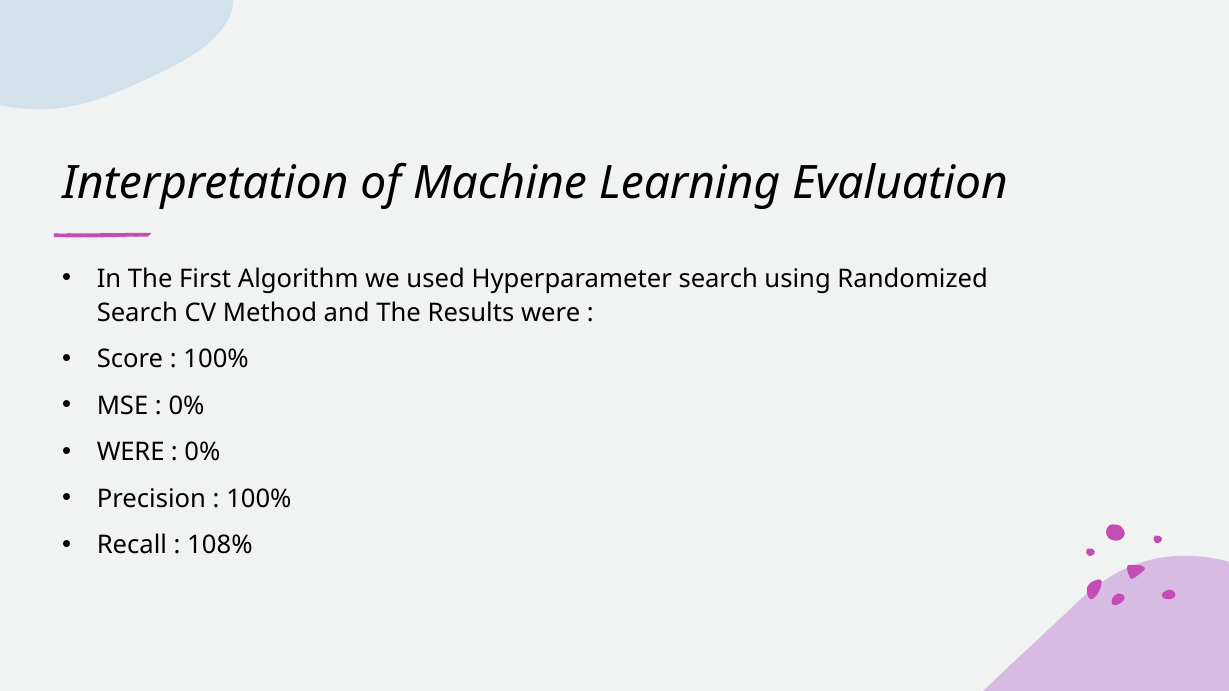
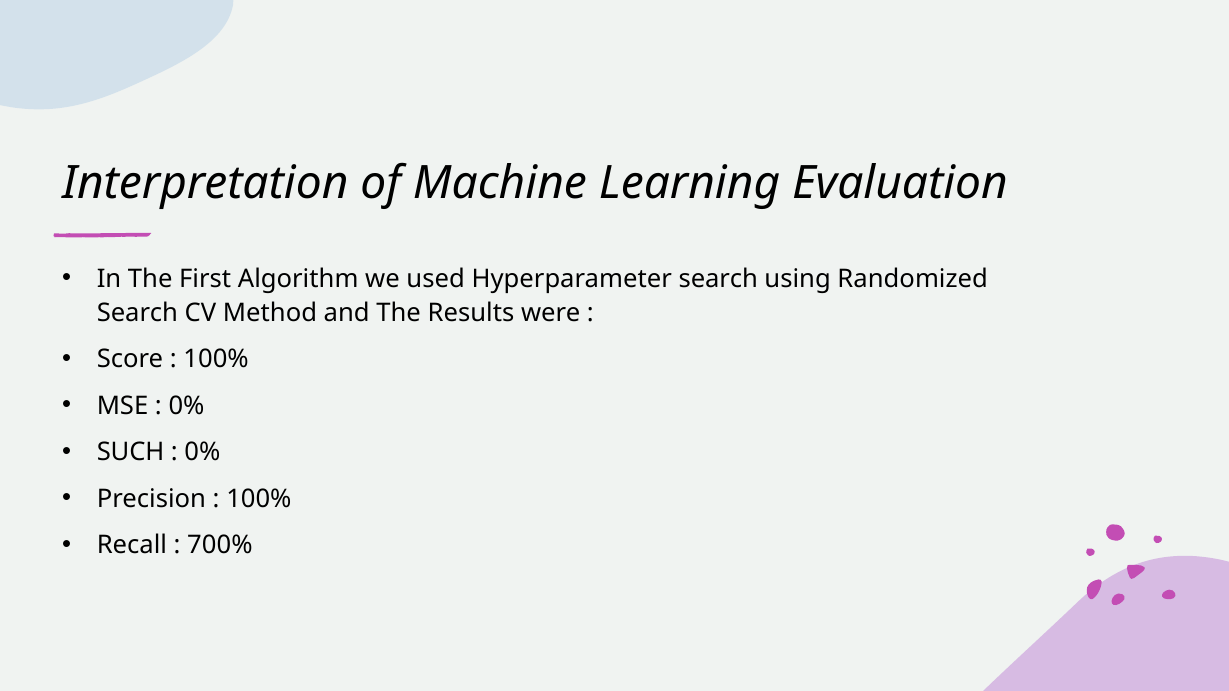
WERE at (131, 453): WERE -> SUCH
108%: 108% -> 700%
